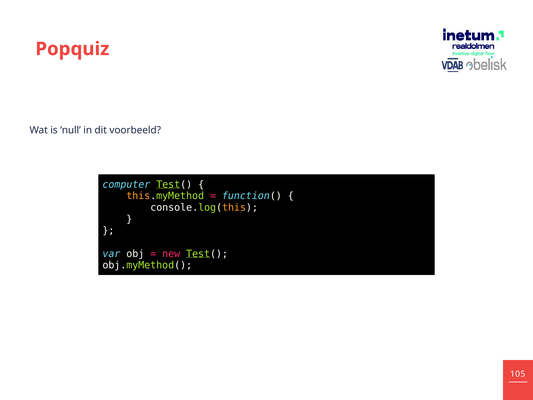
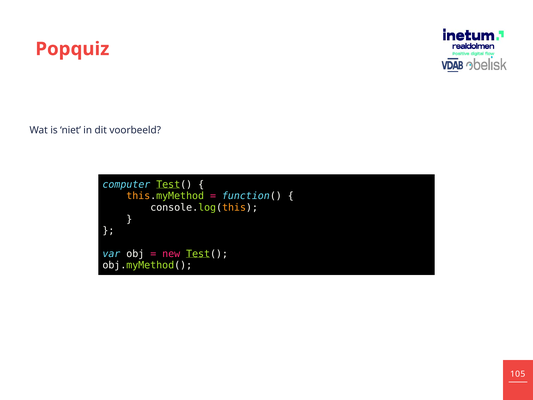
null: null -> niet
